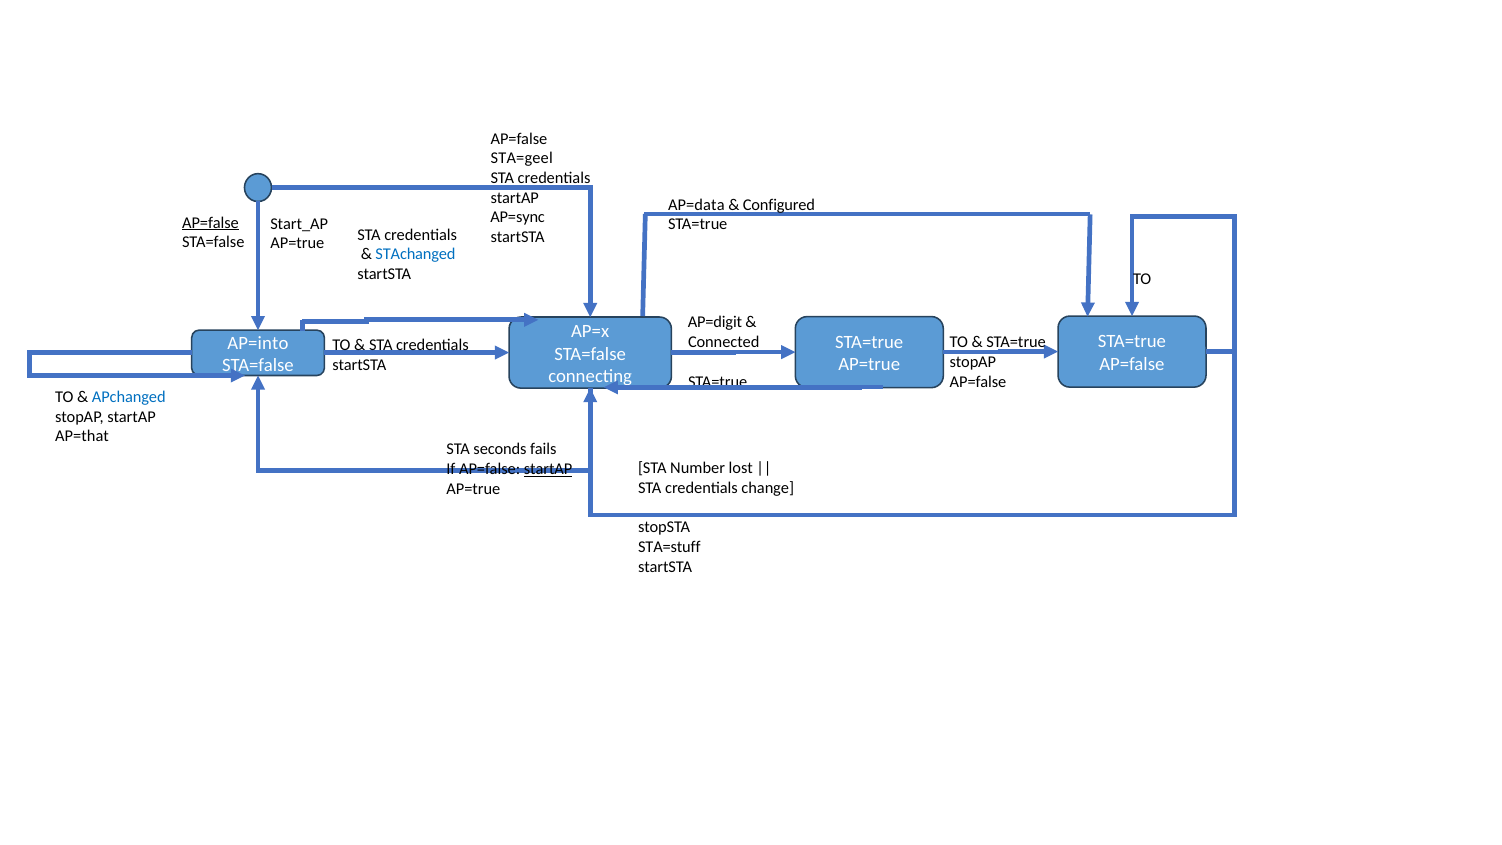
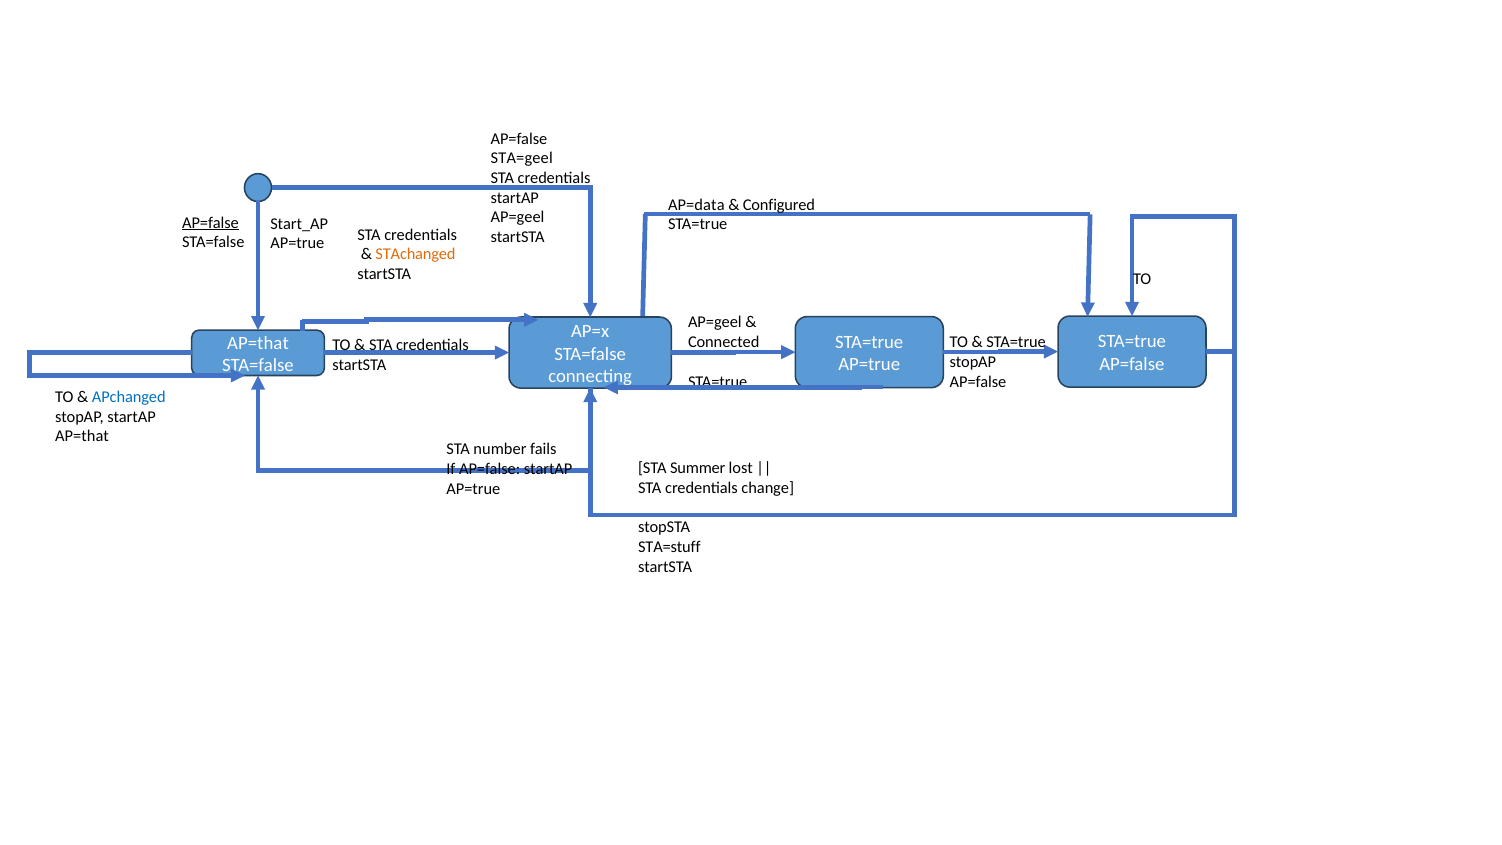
AP=sync at (518, 217): AP=sync -> AP=geel
STAchanged colour: blue -> orange
AP=digit at (715, 323): AP=digit -> AP=geel
AP=into at (258, 343): AP=into -> AP=that
seconds: seconds -> number
Number: Number -> Summer
startAP at (548, 469) underline: present -> none
